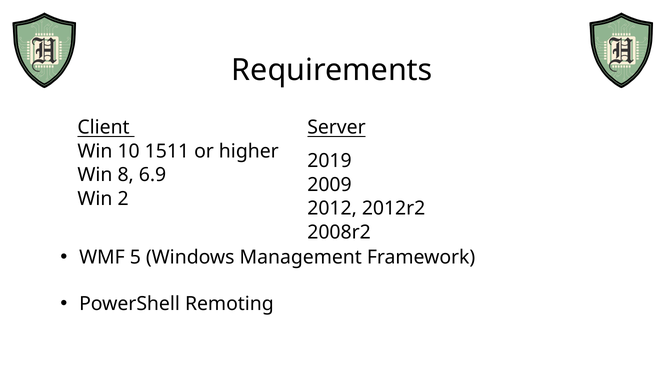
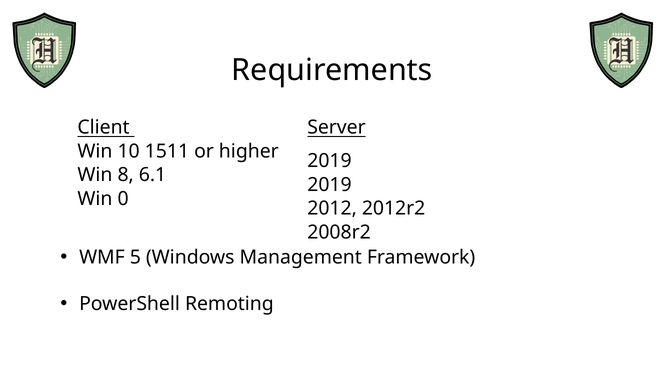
6.9: 6.9 -> 6.1
2009 at (329, 184): 2009 -> 2019
2: 2 -> 0
